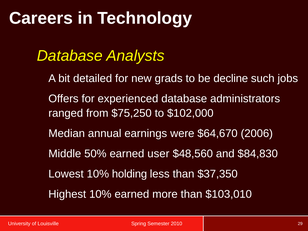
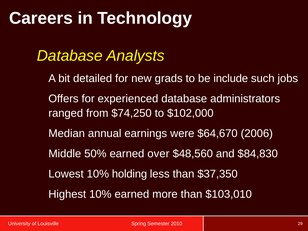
decline: decline -> include
$75,250: $75,250 -> $74,250
user: user -> over
